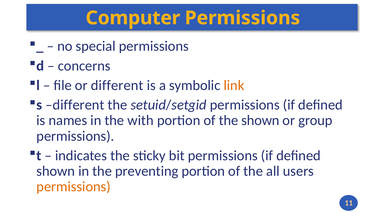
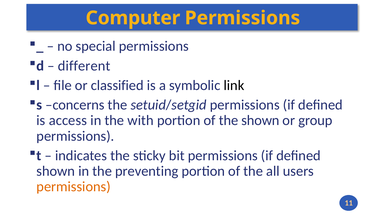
concerns: concerns -> different
or different: different -> classified
link colour: orange -> black
s different: different -> concerns
names: names -> access
